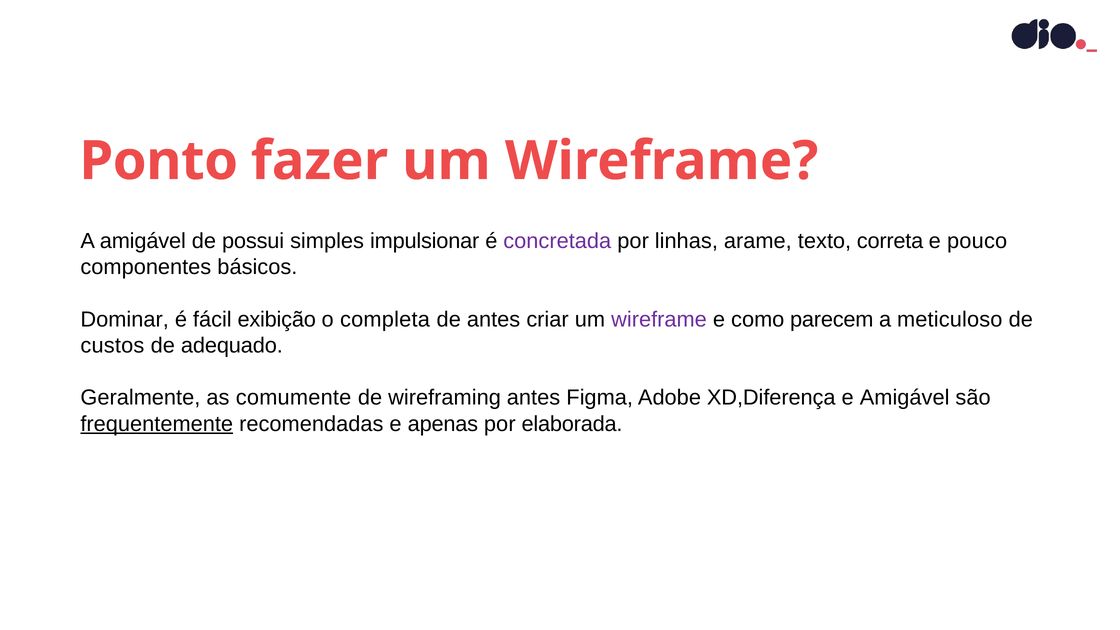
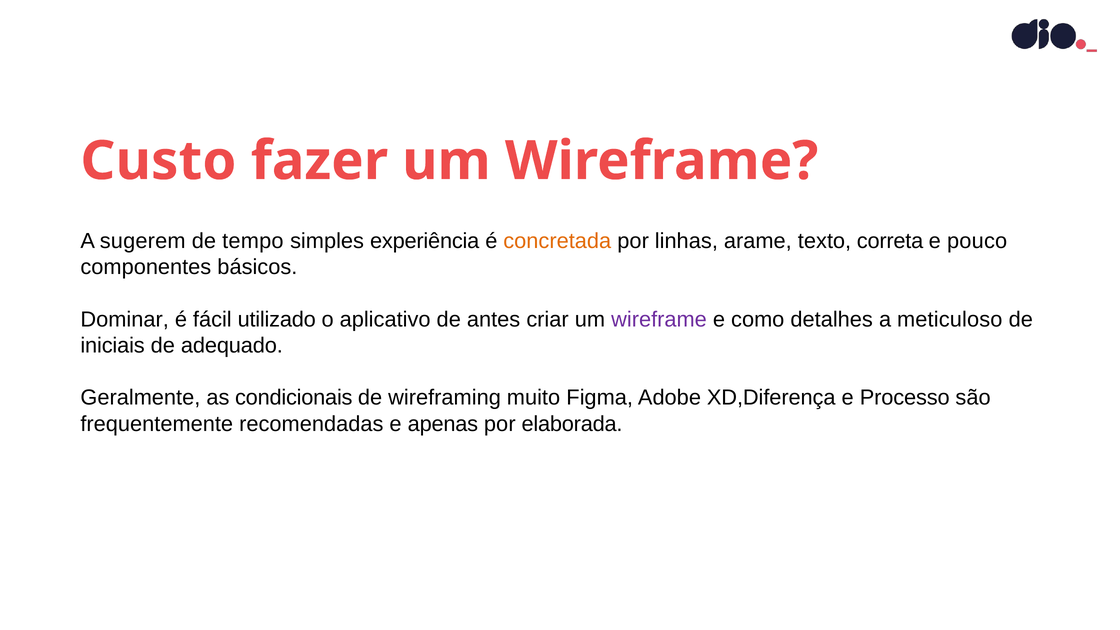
Ponto: Ponto -> Custo
A amigável: amigável -> sugerem
possui: possui -> tempo
impulsionar: impulsionar -> experiência
concretada colour: purple -> orange
exibição: exibição -> utilizado
completa: completa -> aplicativo
parecem: parecem -> detalhes
custos: custos -> iniciais
comumente: comumente -> condicionais
wireframing antes: antes -> muito
e Amigável: Amigável -> Processo
frequentemente underline: present -> none
